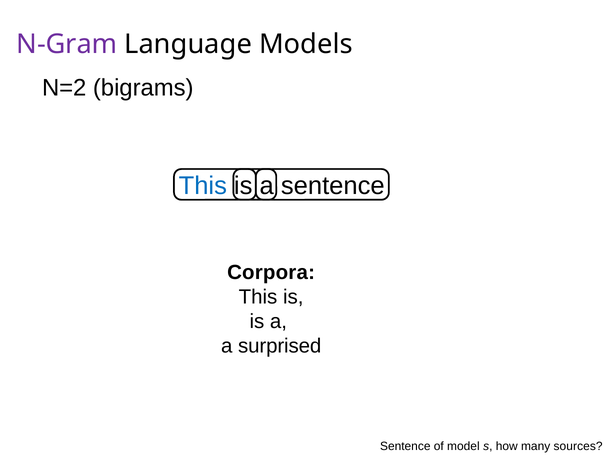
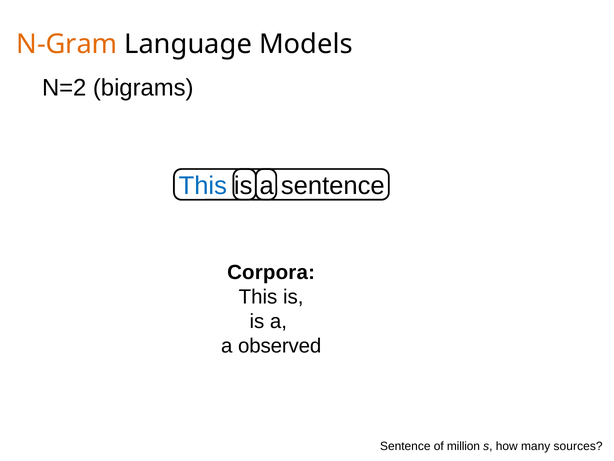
N-Gram colour: purple -> orange
surprised: surprised -> observed
model: model -> million
